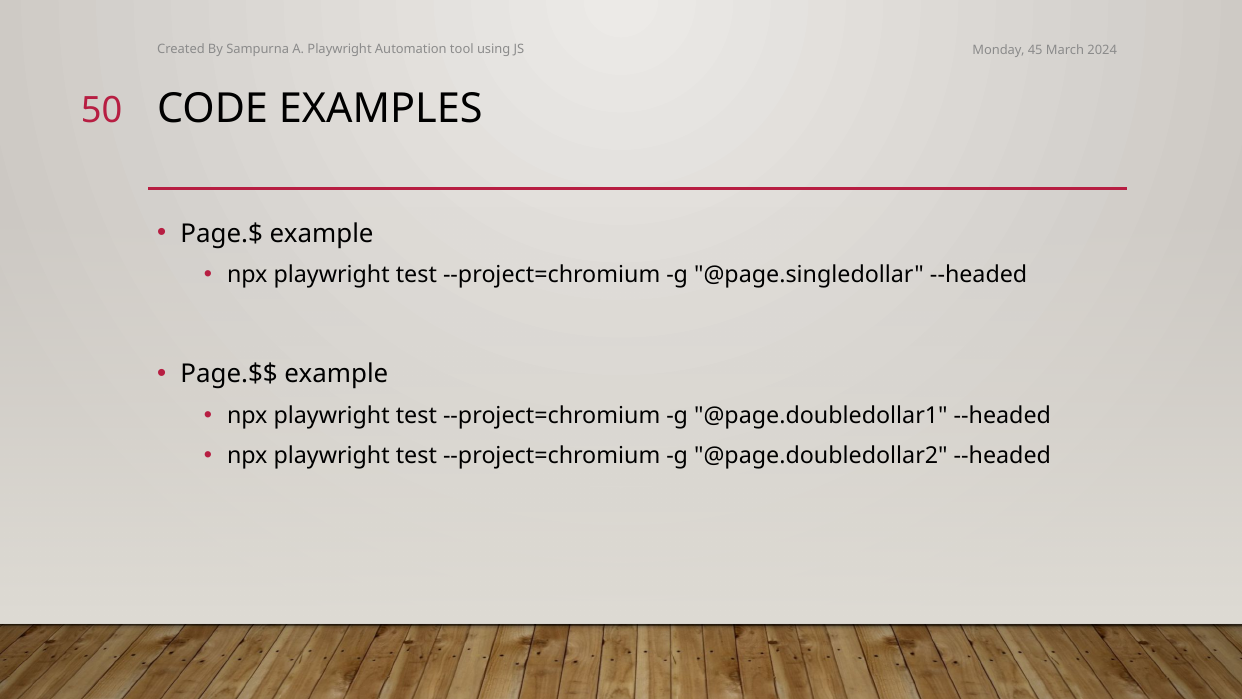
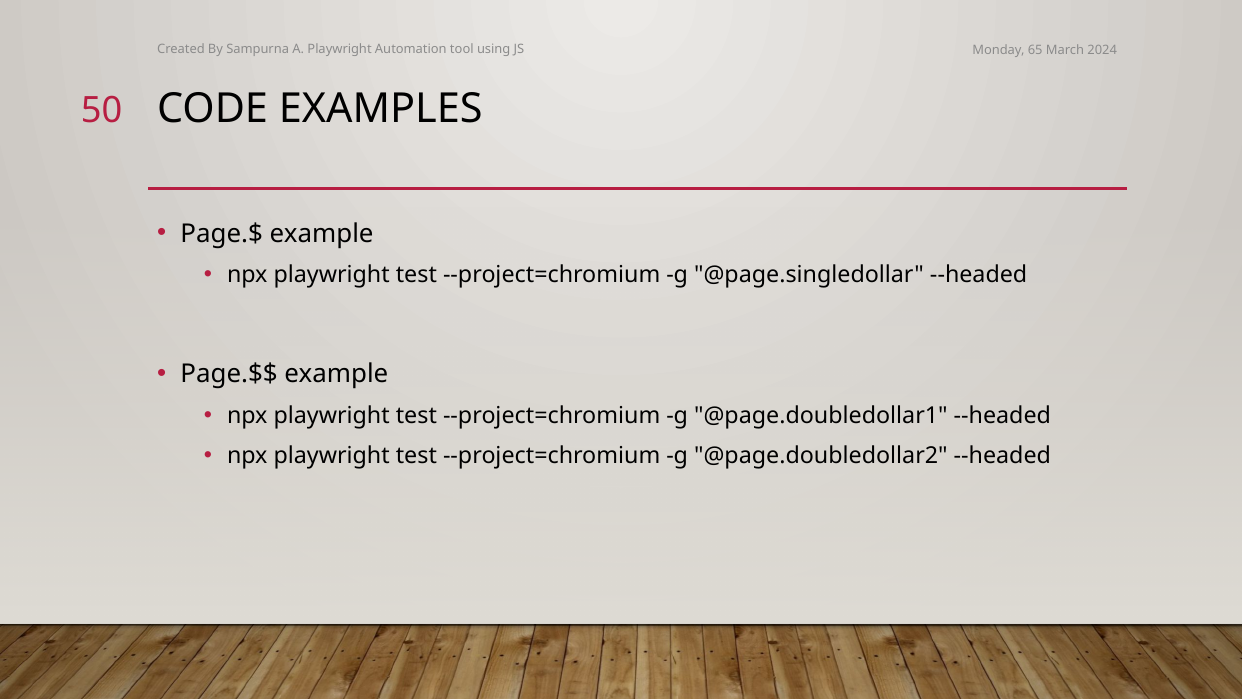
45: 45 -> 65
